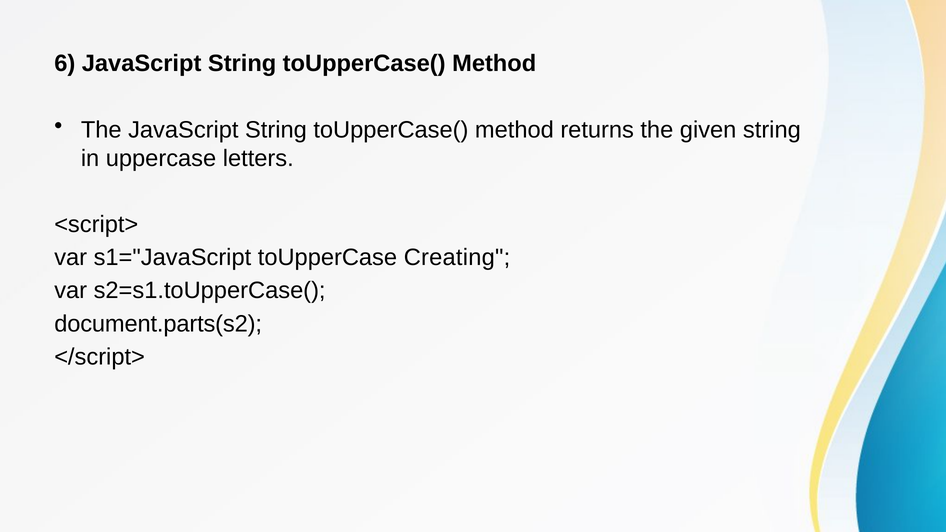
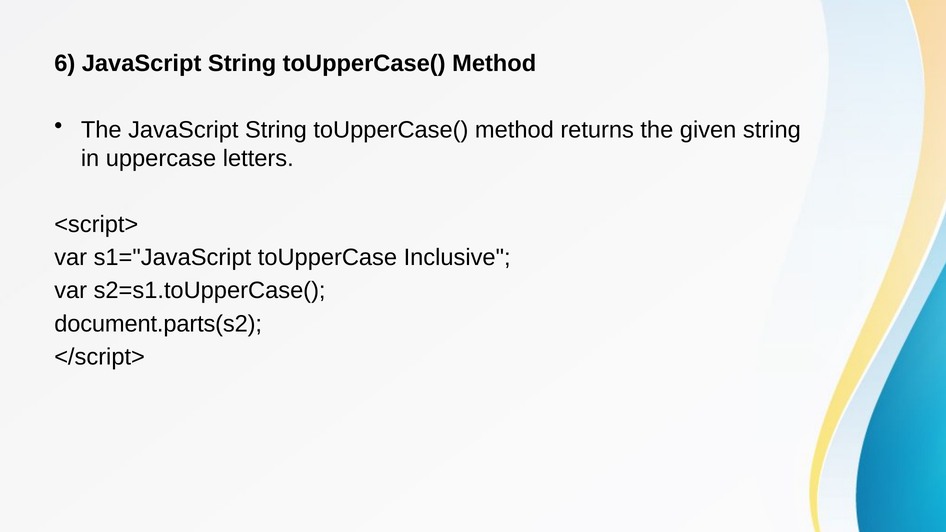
Creating: Creating -> Inclusive
